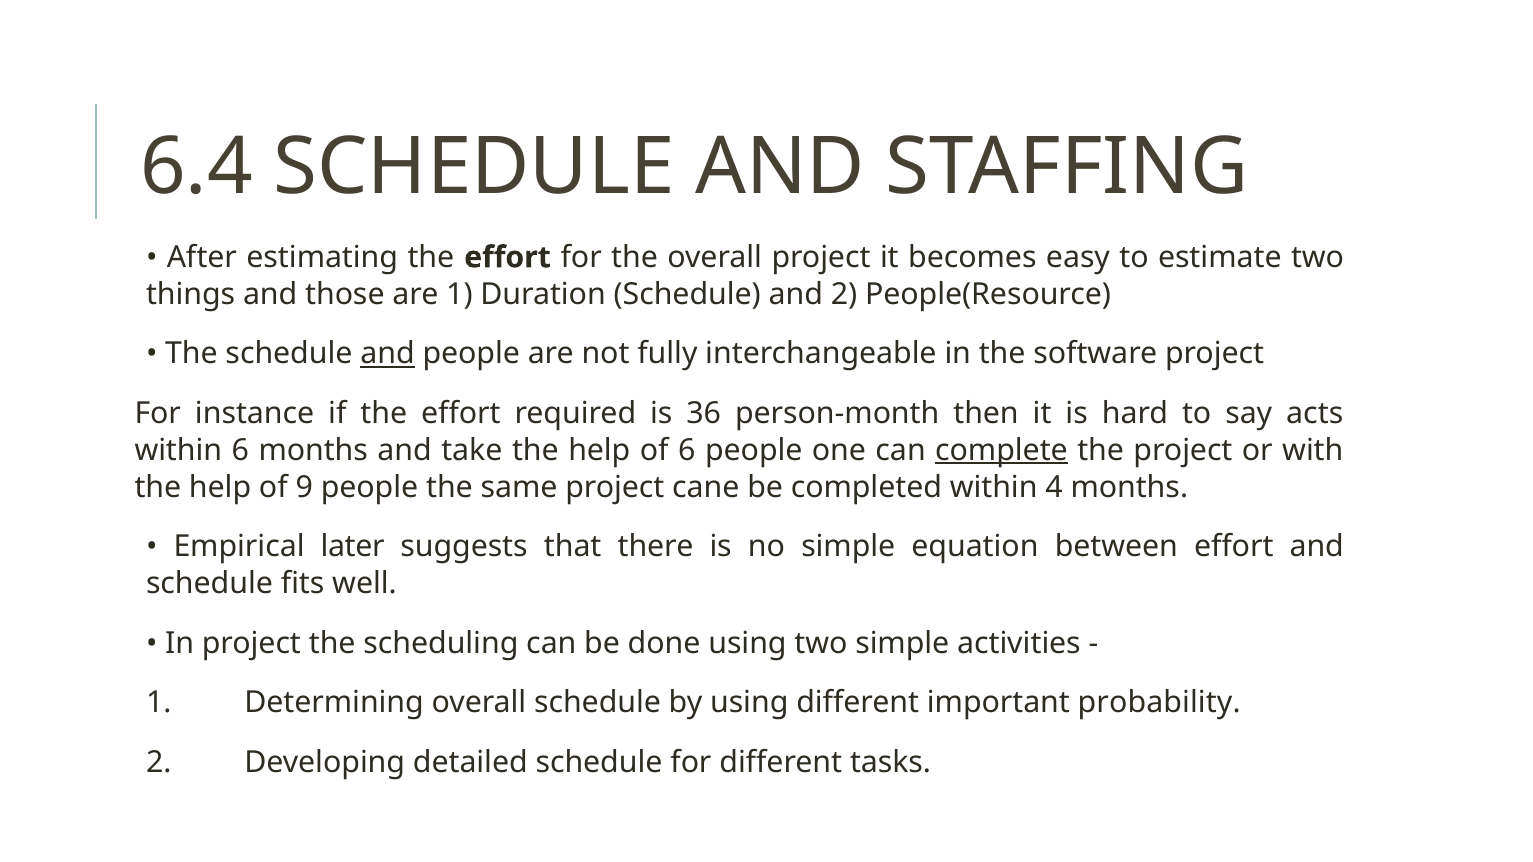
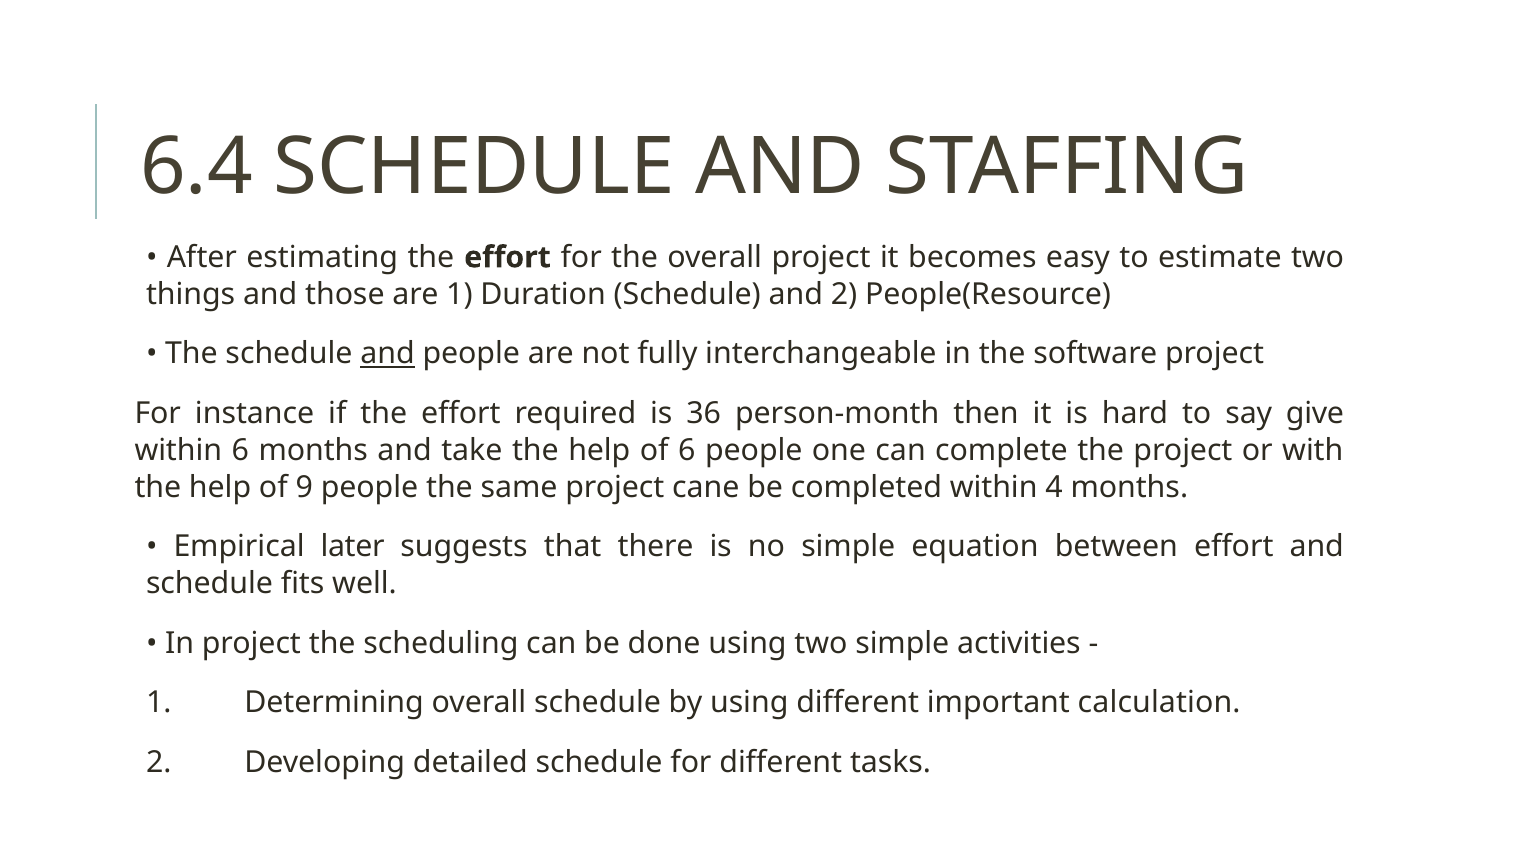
acts: acts -> give
complete underline: present -> none
probability: probability -> calculation
